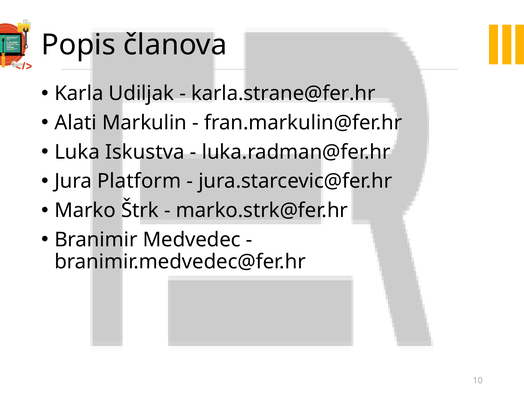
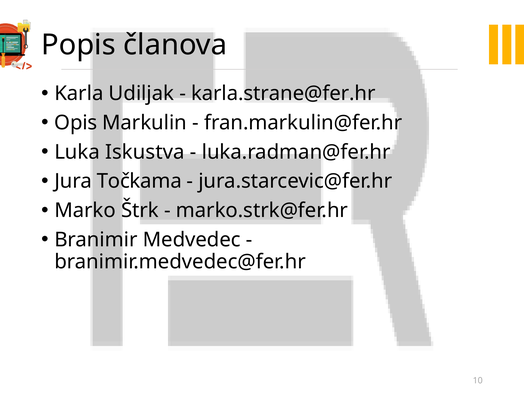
Alati: Alati -> Opis
Platform: Platform -> Točkama
